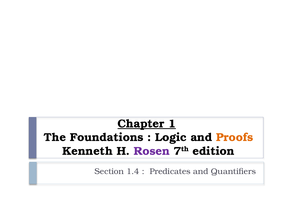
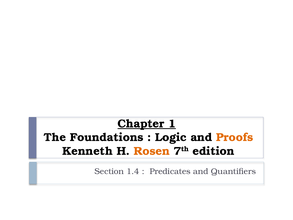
Rosen colour: purple -> orange
